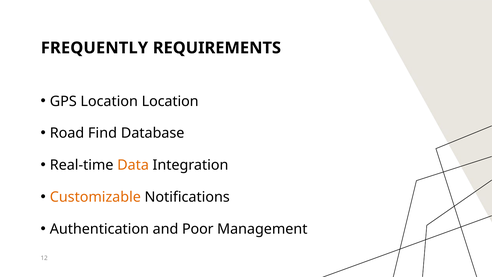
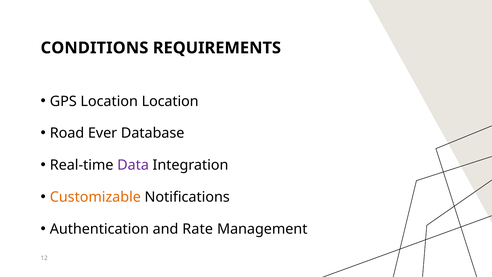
FREQUENTLY: FREQUENTLY -> CONDITIONS
Find: Find -> Ever
Data colour: orange -> purple
Poor: Poor -> Rate
